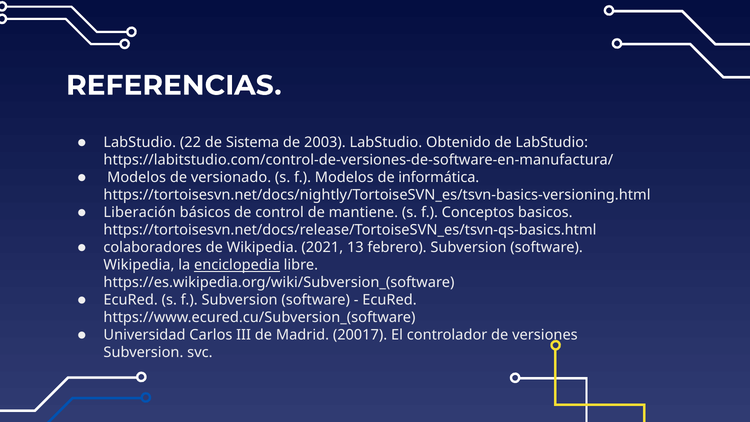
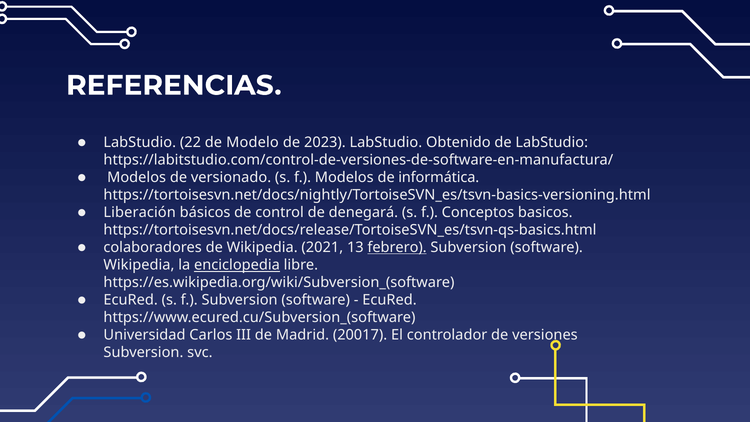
Sistema: Sistema -> Modelo
2003: 2003 -> 2023
mantiene: mantiene -> denegará
febrero underline: none -> present
